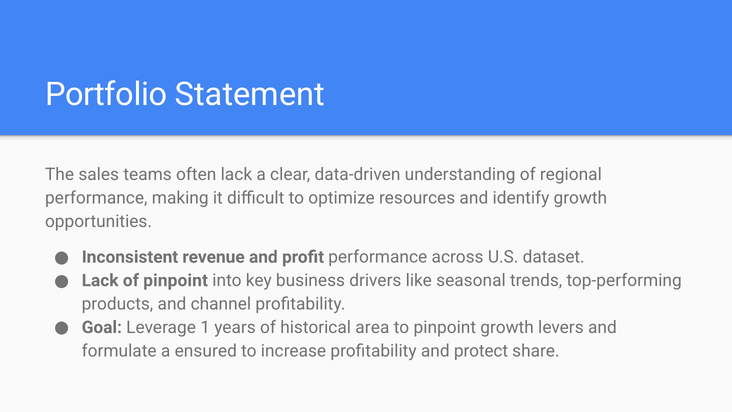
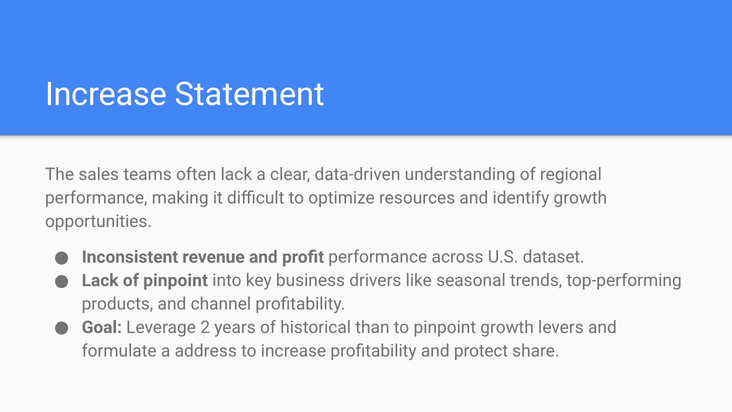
Portfolio at (106, 95): Portfolio -> Increase
1: 1 -> 2
area: area -> than
ensured: ensured -> address
